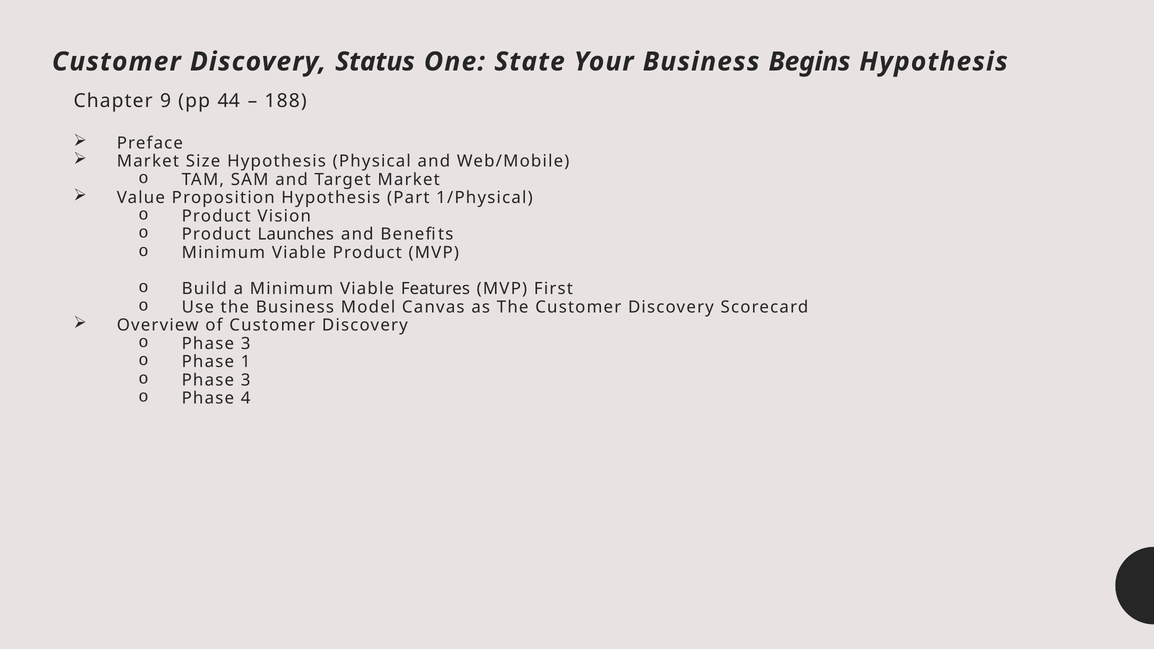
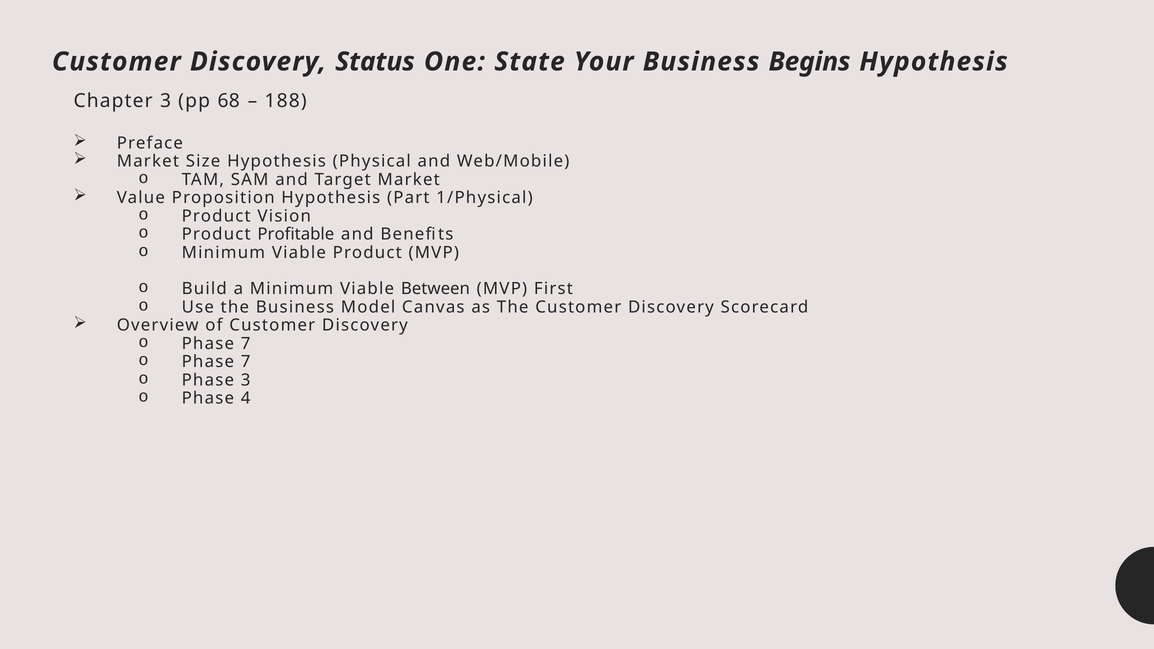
Chapter 9: 9 -> 3
44: 44 -> 68
Launches: Launches -> Profitable
Features: Features -> Between
3 at (246, 344): 3 -> 7
1 at (246, 362): 1 -> 7
